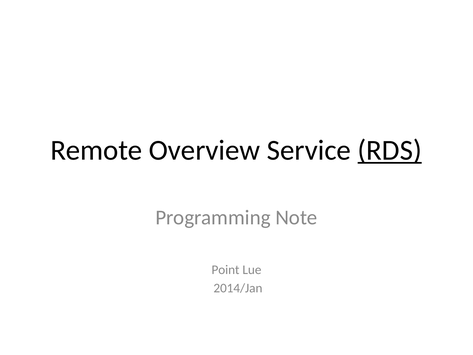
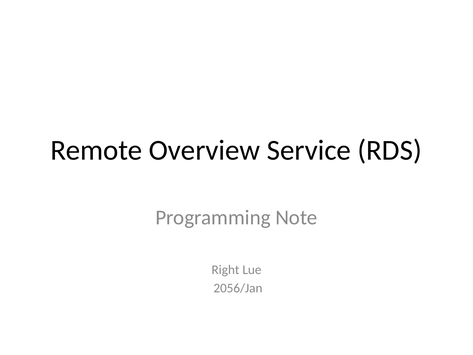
RDS underline: present -> none
Point: Point -> Right
2014/Jan: 2014/Jan -> 2056/Jan
